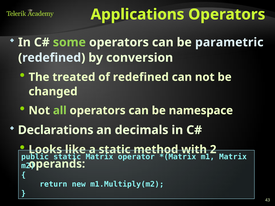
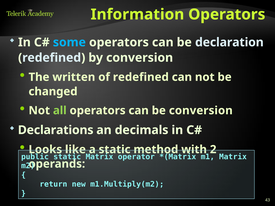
Applications: Applications -> Information
some colour: light green -> light blue
parametric: parametric -> declaration
treated: treated -> written
be namespace: namespace -> conversion
